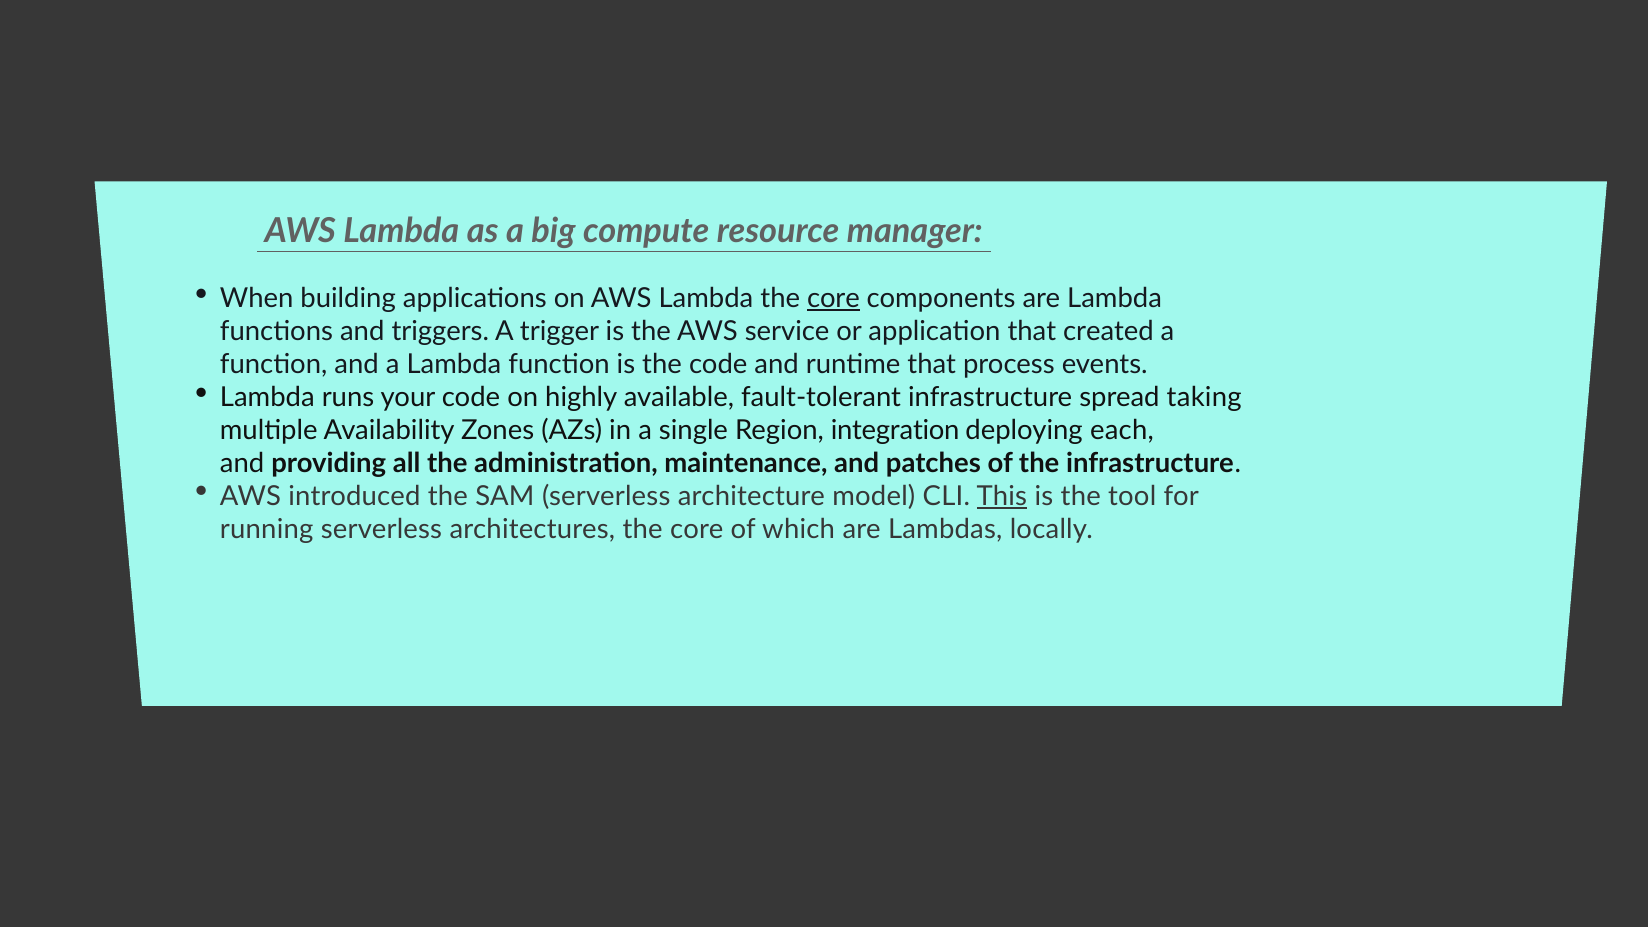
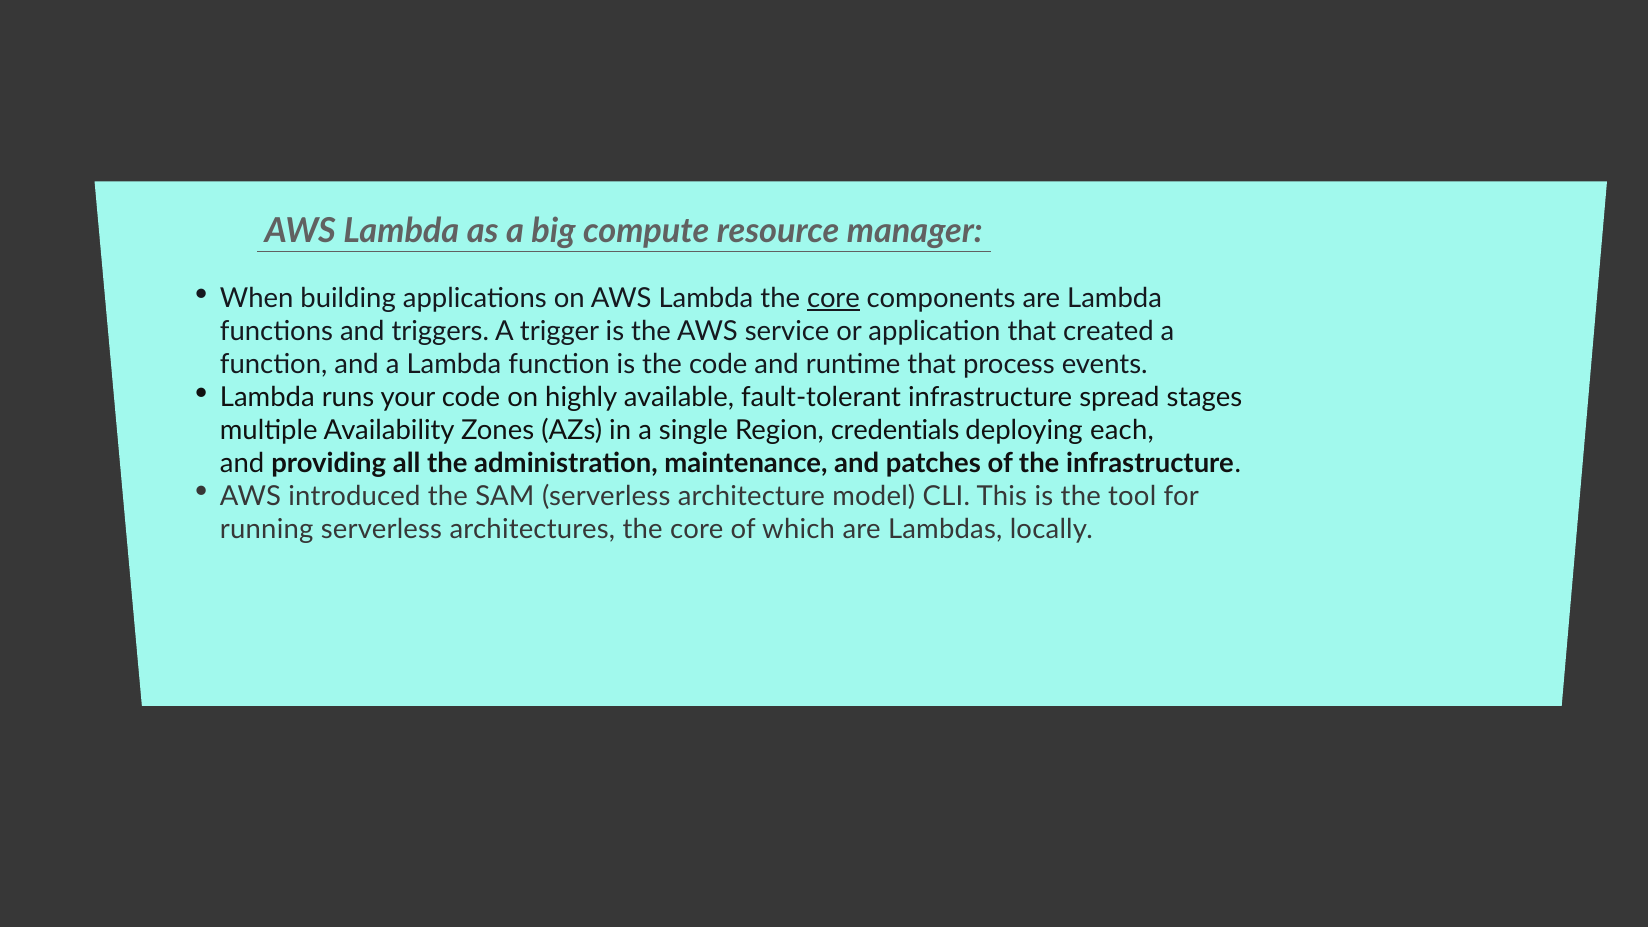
taking: taking -> stages
integration: integration -> credentials
This underline: present -> none
